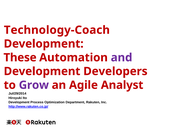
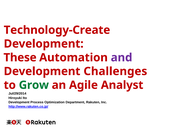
Technology-Coach: Technology-Coach -> Technology-Create
Developers: Developers -> Challenges
Grow colour: purple -> green
